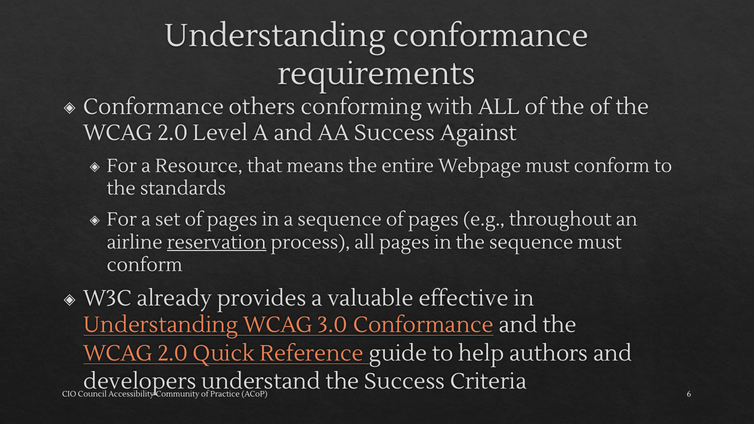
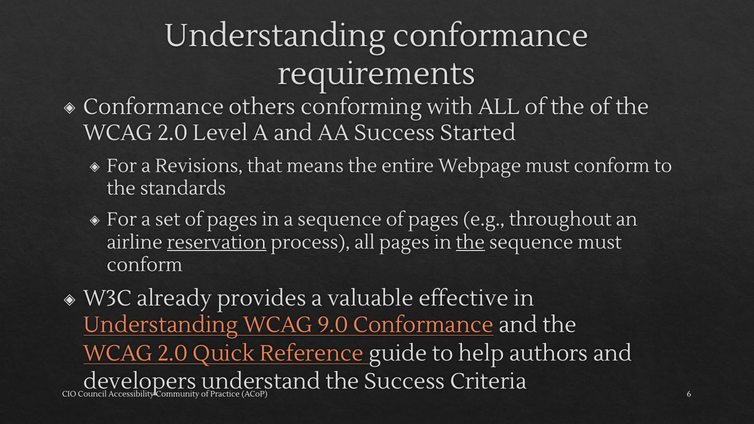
Against: Against -> Started
Resource: Resource -> Revisions
the at (470, 242) underline: none -> present
3.0: 3.0 -> 9.0
